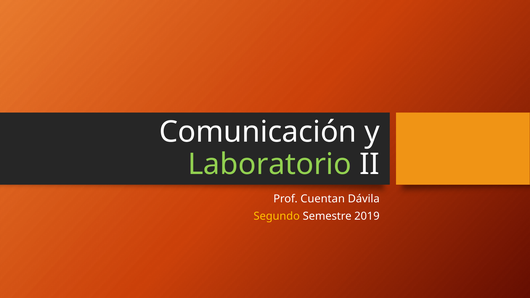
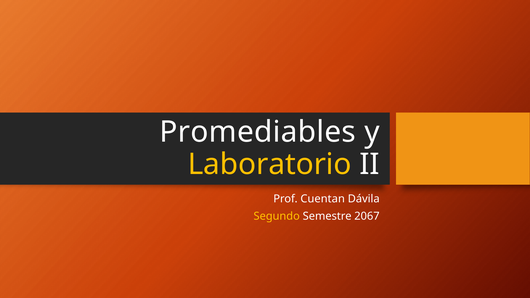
Comunicación: Comunicación -> Promediables
Laboratorio colour: light green -> yellow
2019: 2019 -> 2067
